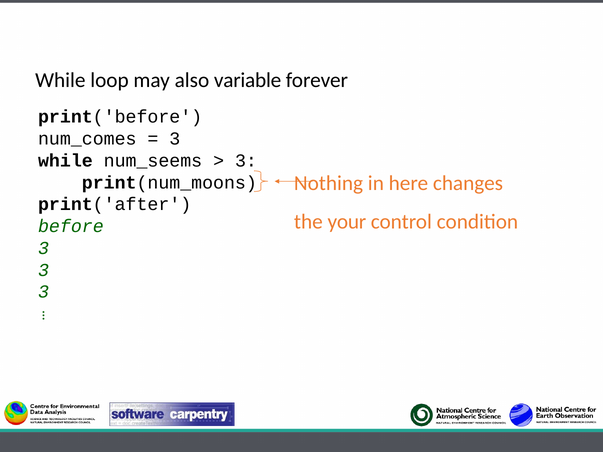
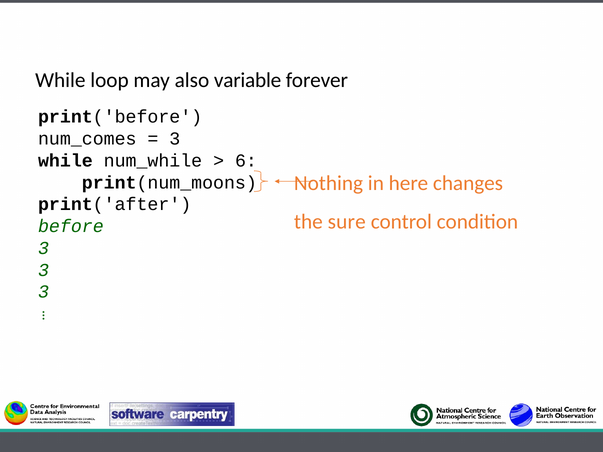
num_seems: num_seems -> num_while
3 at (246, 161): 3 -> 6
your: your -> sure
